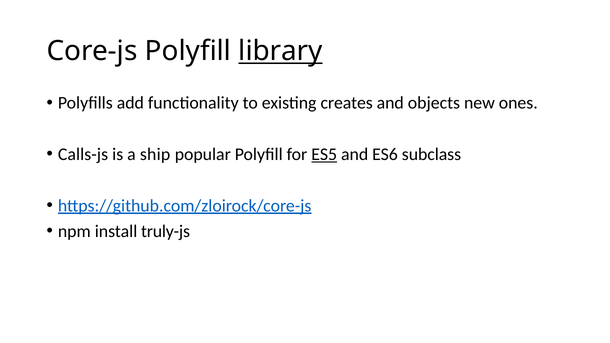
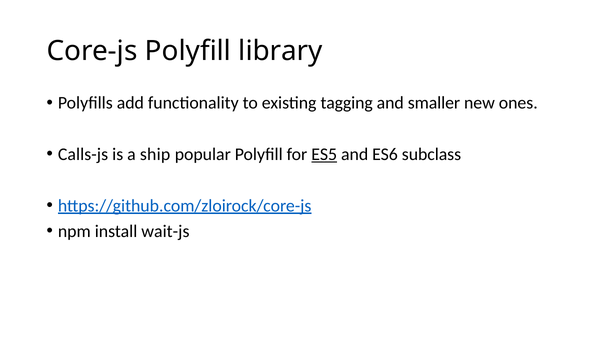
library underline: present -> none
creates: creates -> tagging
objects: objects -> smaller
truly-js: truly-js -> wait-js
